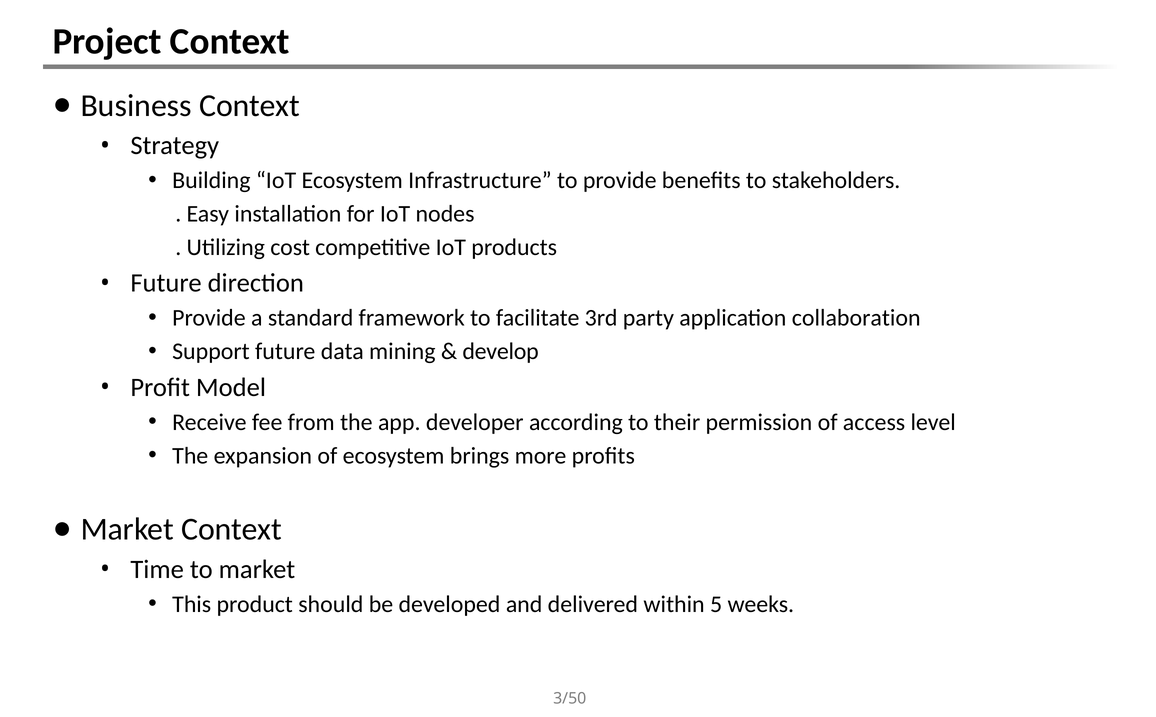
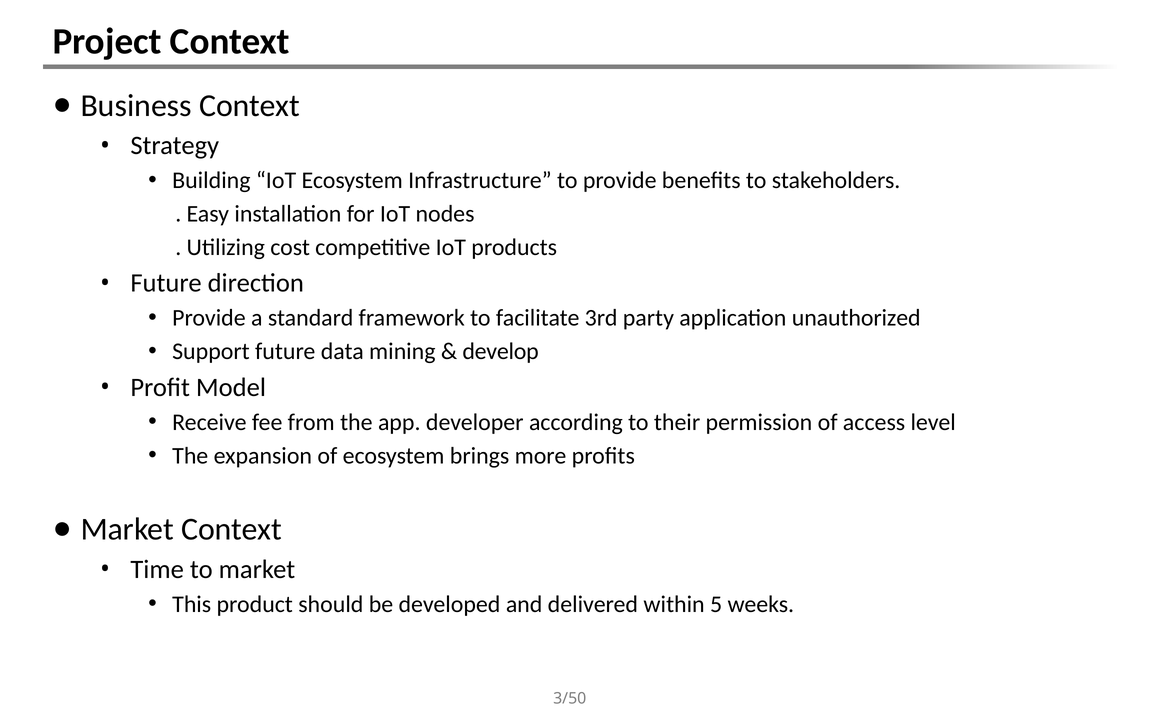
collaboration: collaboration -> unauthorized
